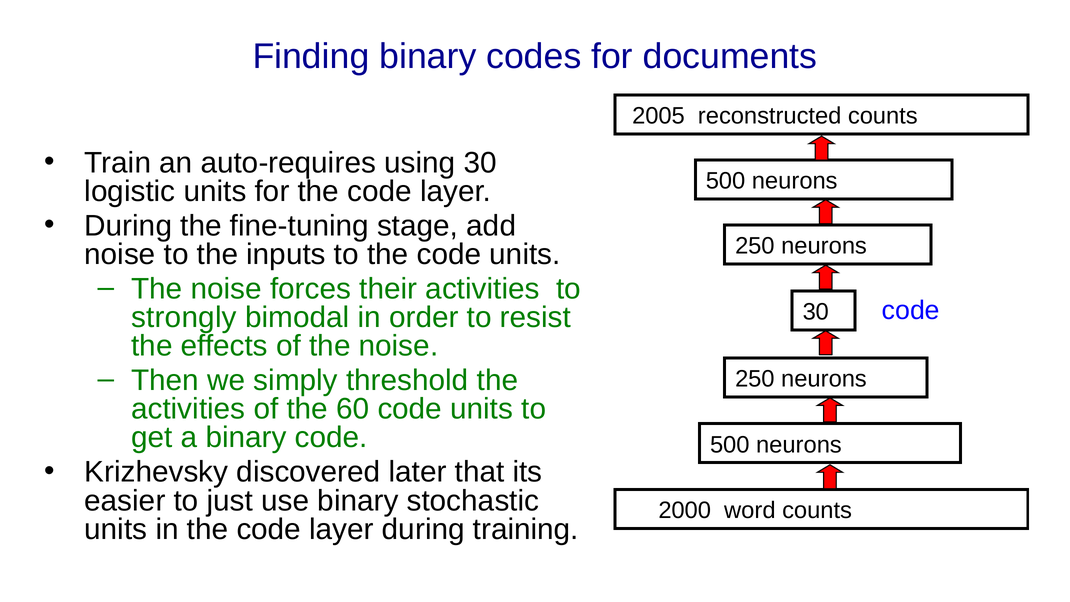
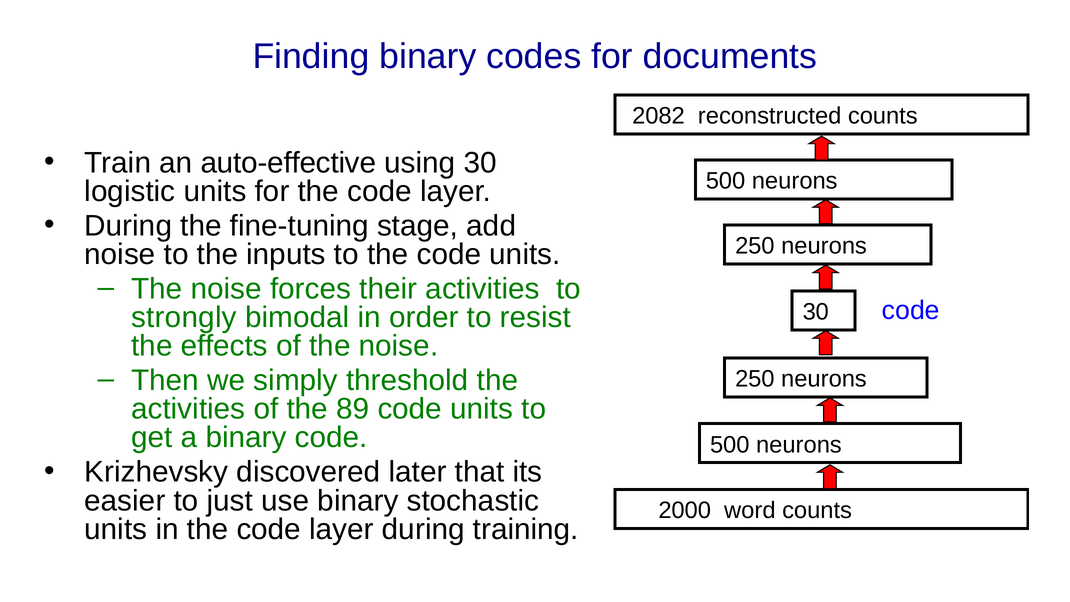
2005: 2005 -> 2082
auto-requires: auto-requires -> auto-effective
60: 60 -> 89
